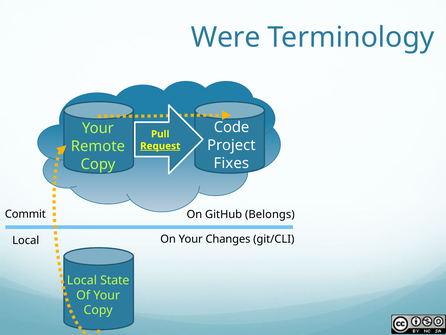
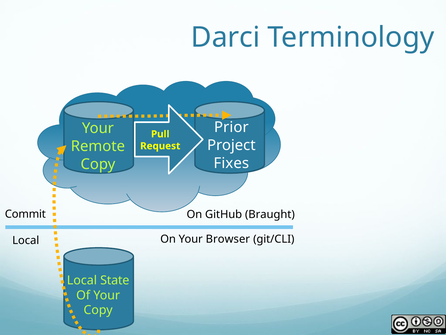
Were: Were -> Darci
Code: Code -> Prior
Request underline: present -> none
Belongs: Belongs -> Braught
Changes: Changes -> Browser
